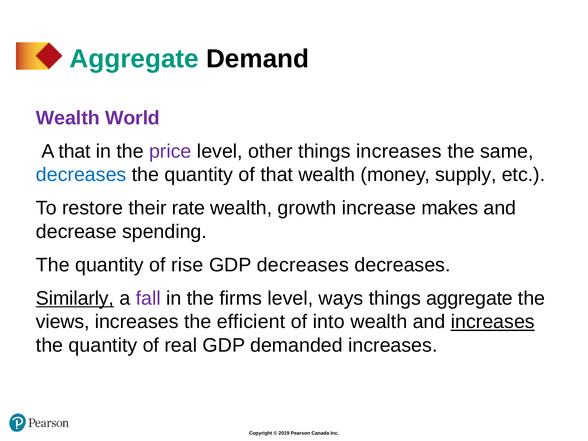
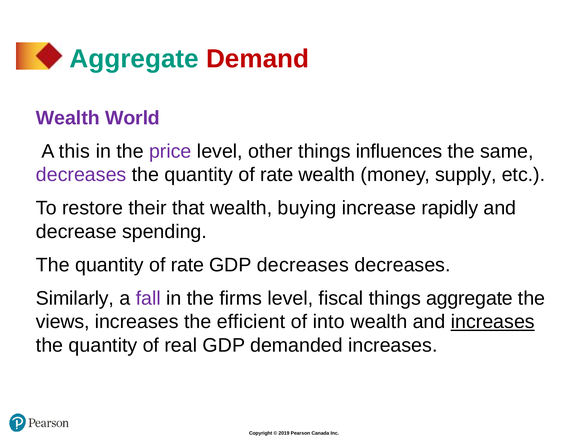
Demand colour: black -> red
A that: that -> this
things increases: increases -> influences
decreases at (81, 175) colour: blue -> purple
that at (277, 175): that -> rate
rate: rate -> that
growth: growth -> buying
makes: makes -> rapidly
rise at (187, 265): rise -> rate
Similarly underline: present -> none
ways: ways -> fiscal
